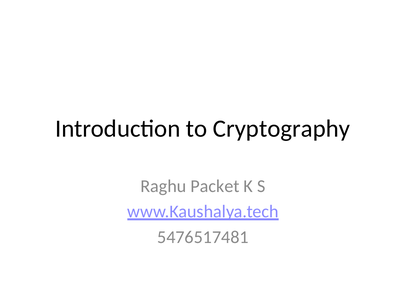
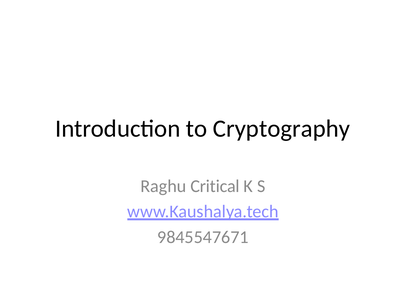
Packet: Packet -> Critical
5476517481: 5476517481 -> 9845547671
